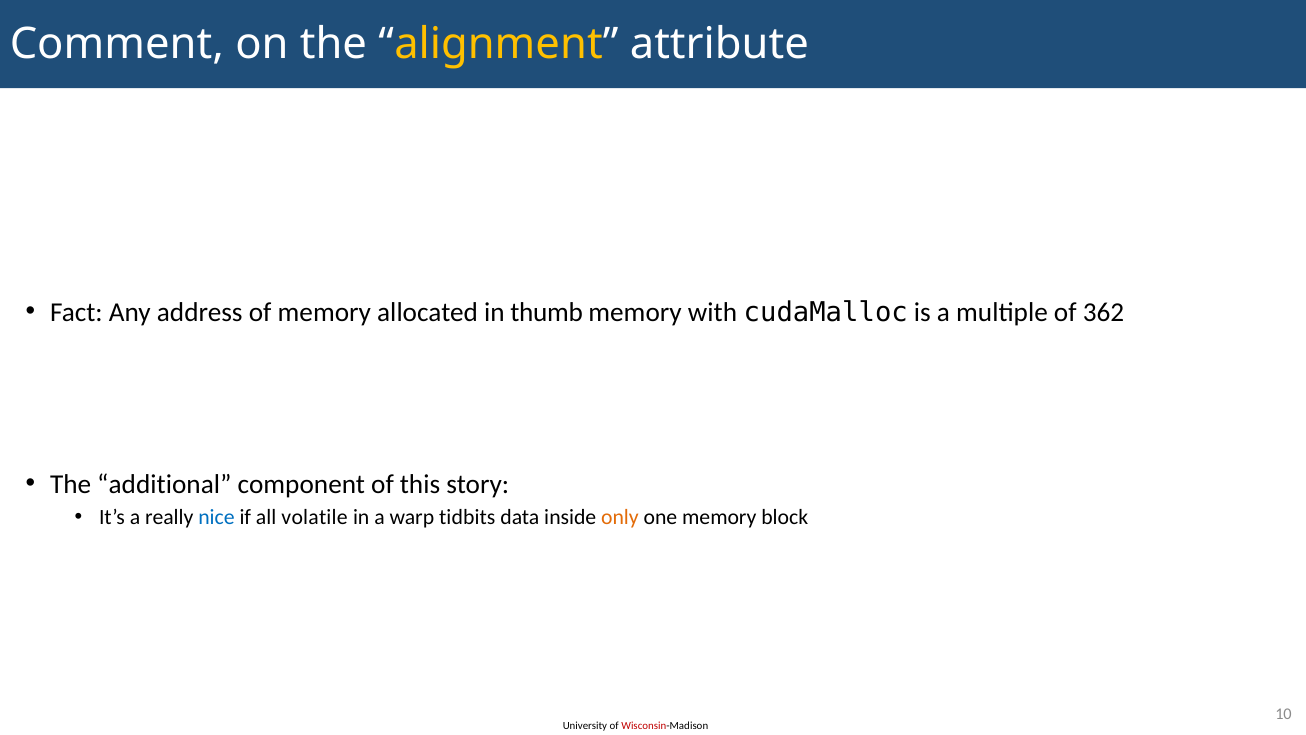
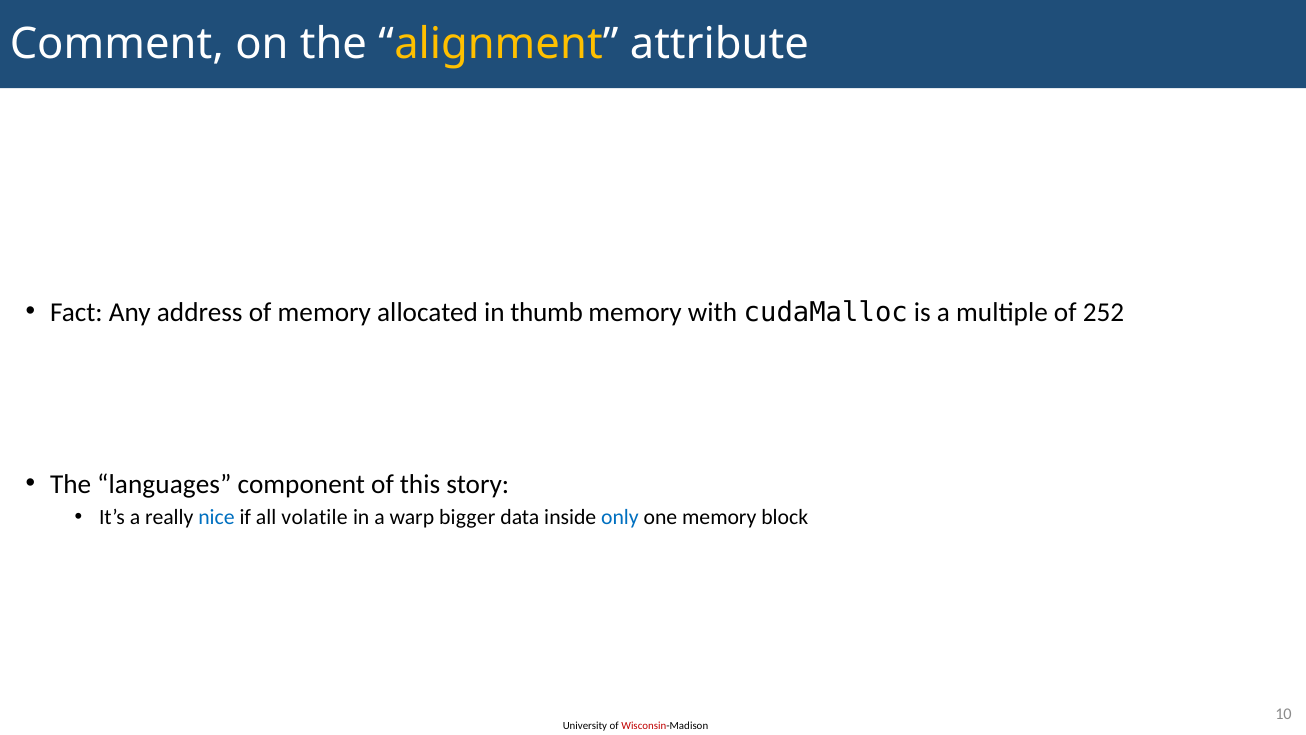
362: 362 -> 252
additional: additional -> languages
tidbits: tidbits -> bigger
only colour: orange -> blue
